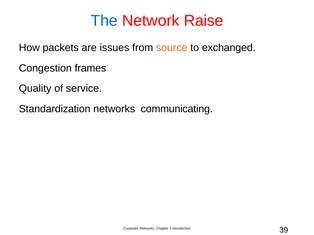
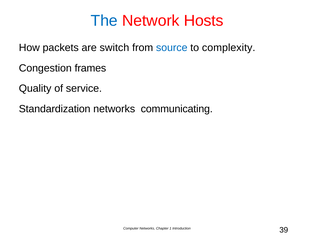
Raise: Raise -> Hosts
issues: issues -> switch
source colour: orange -> blue
exchanged: exchanged -> complexity
